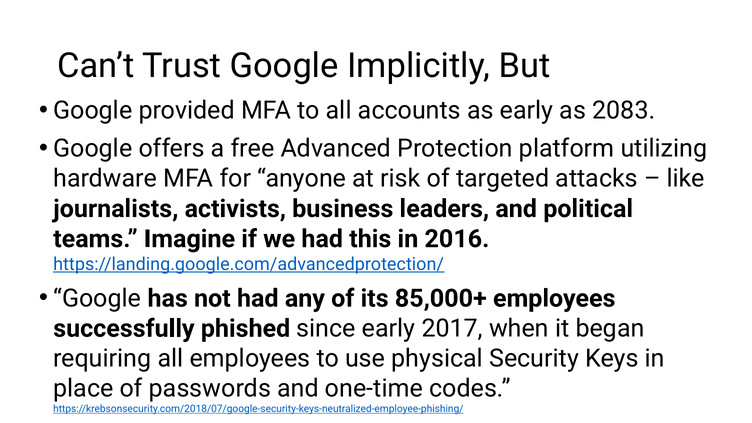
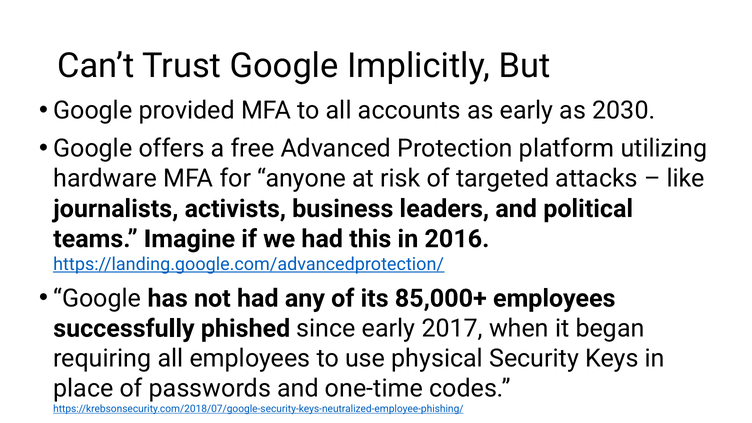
2083: 2083 -> 2030
